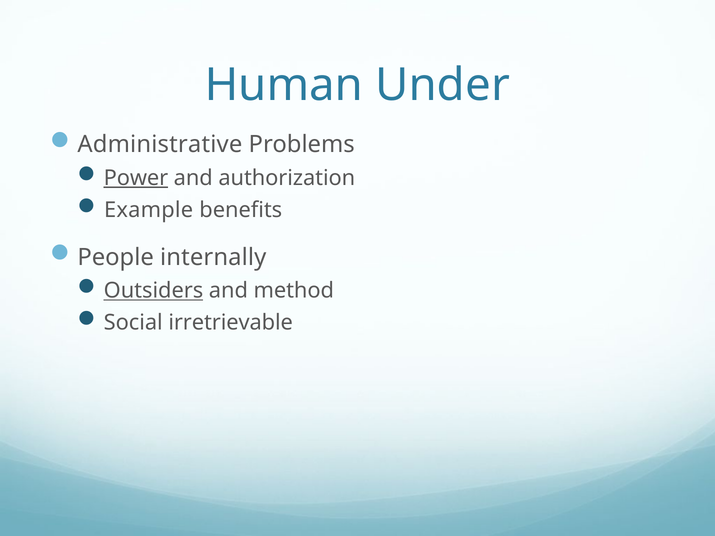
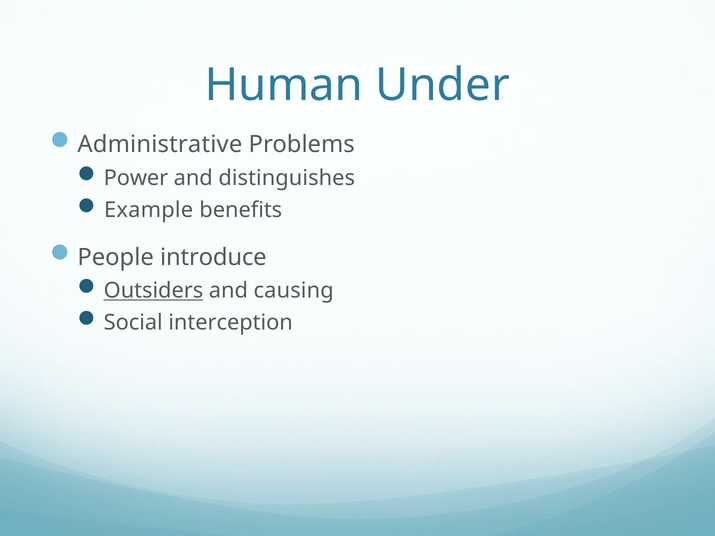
Power underline: present -> none
authorization: authorization -> distinguishes
internally: internally -> introduce
method: method -> causing
irretrievable: irretrievable -> interception
